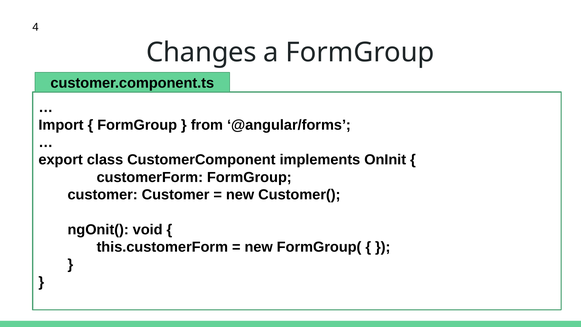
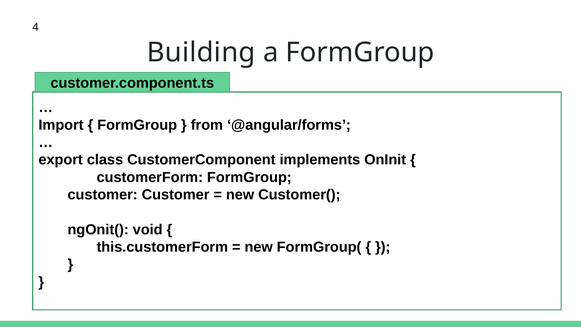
Changes: Changes -> Building
